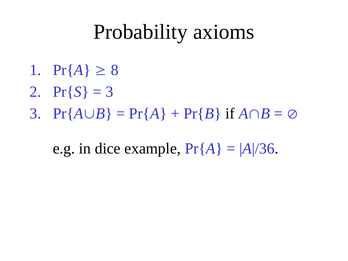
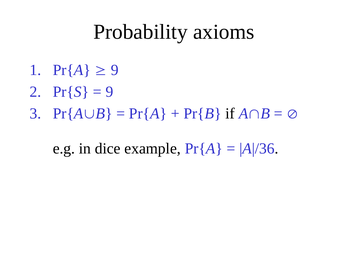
8 at (115, 70): 8 -> 9
3 at (109, 92): 3 -> 9
